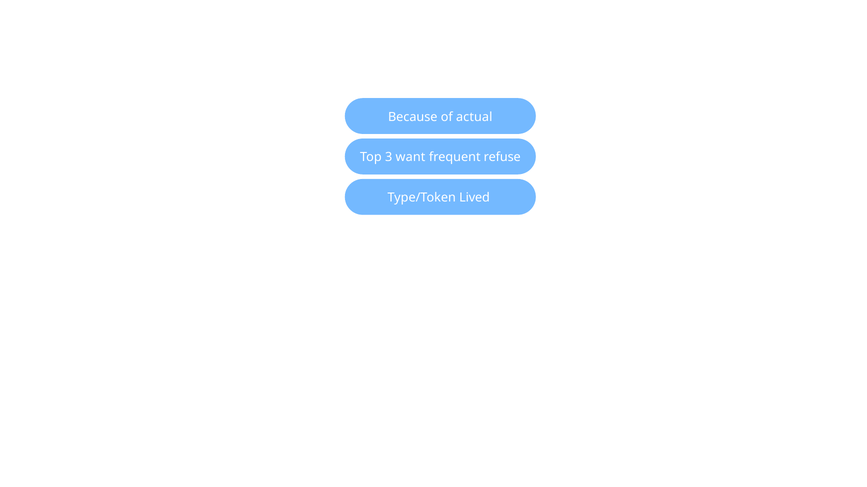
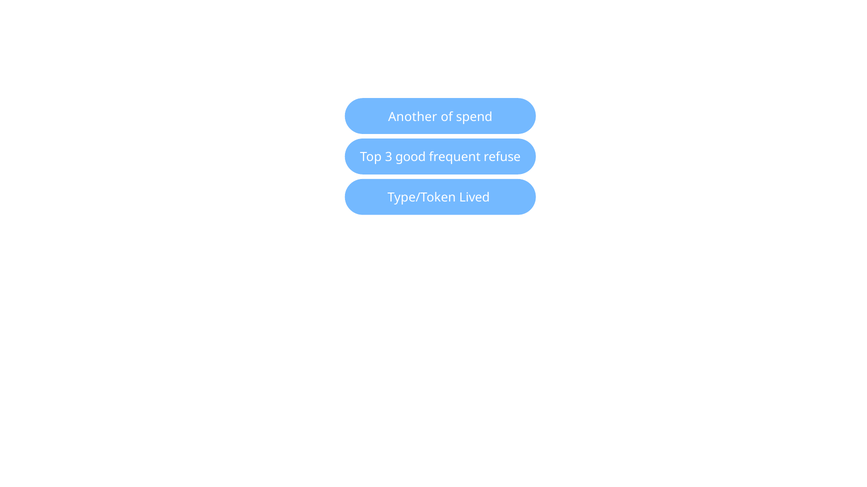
Because: Because -> Another
actual: actual -> spend
want: want -> good
